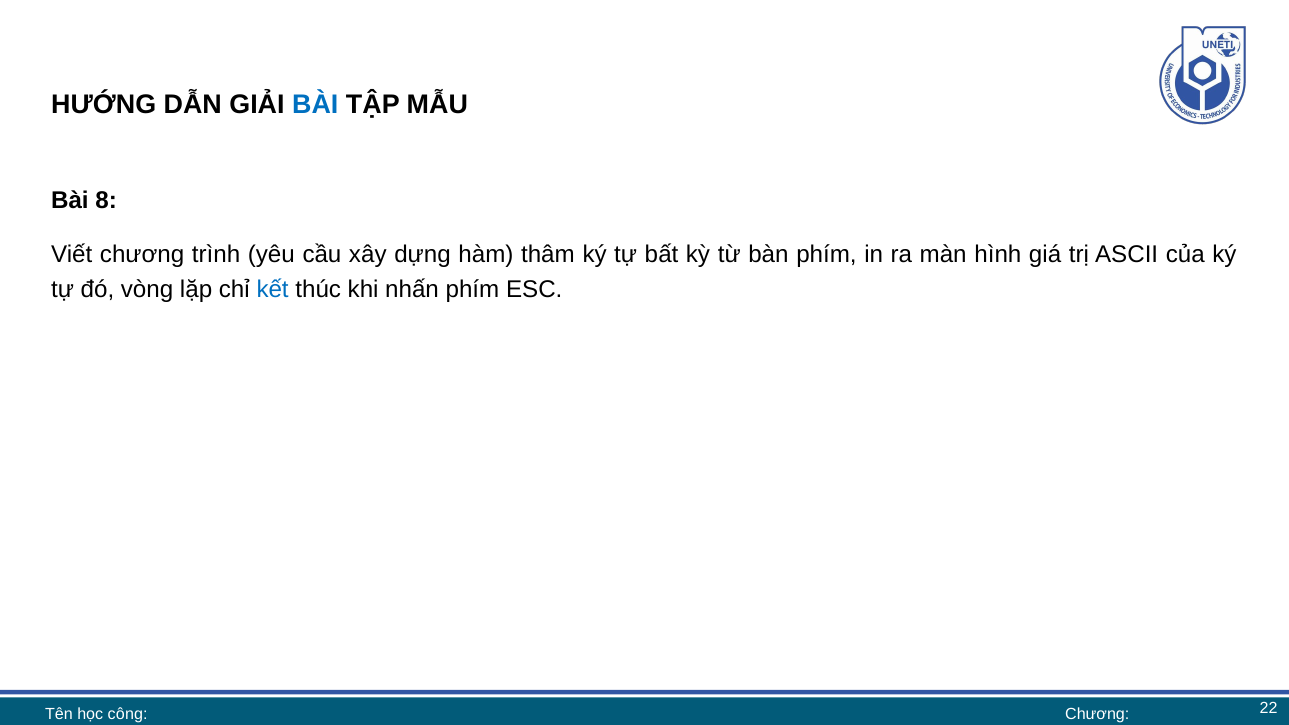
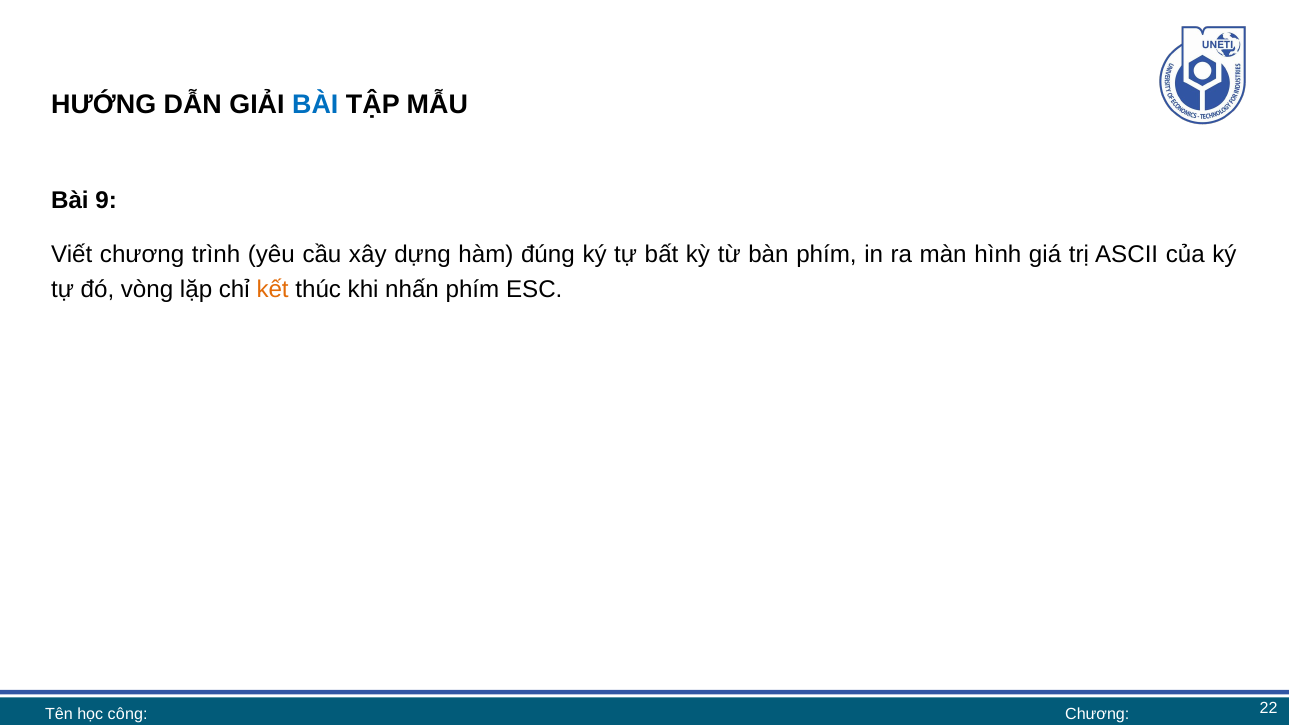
8: 8 -> 9
thâm: thâm -> đúng
kết colour: blue -> orange
